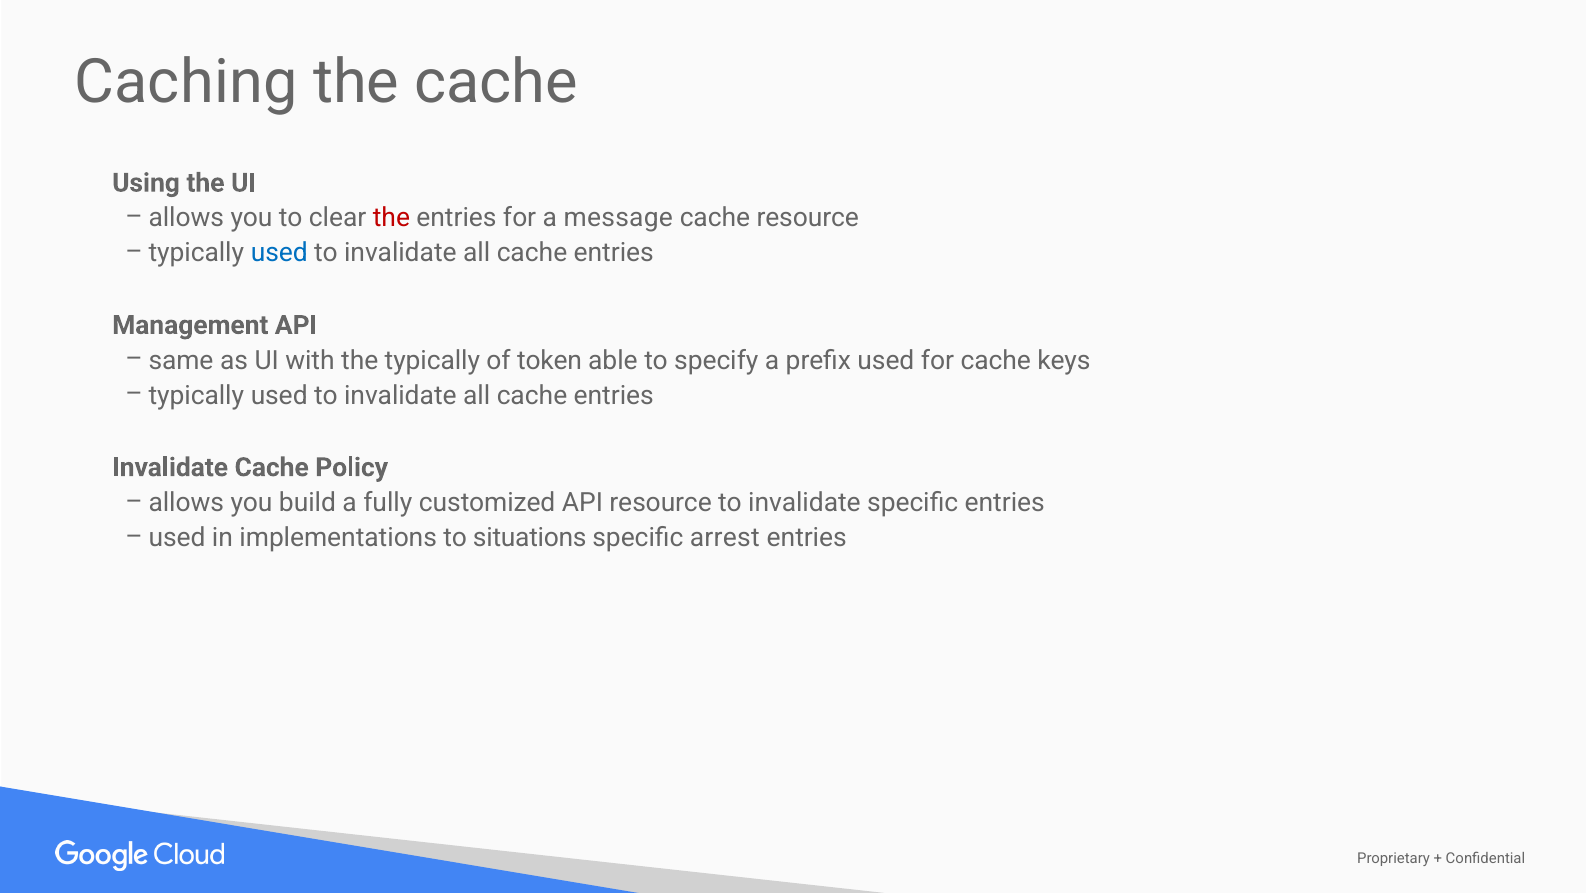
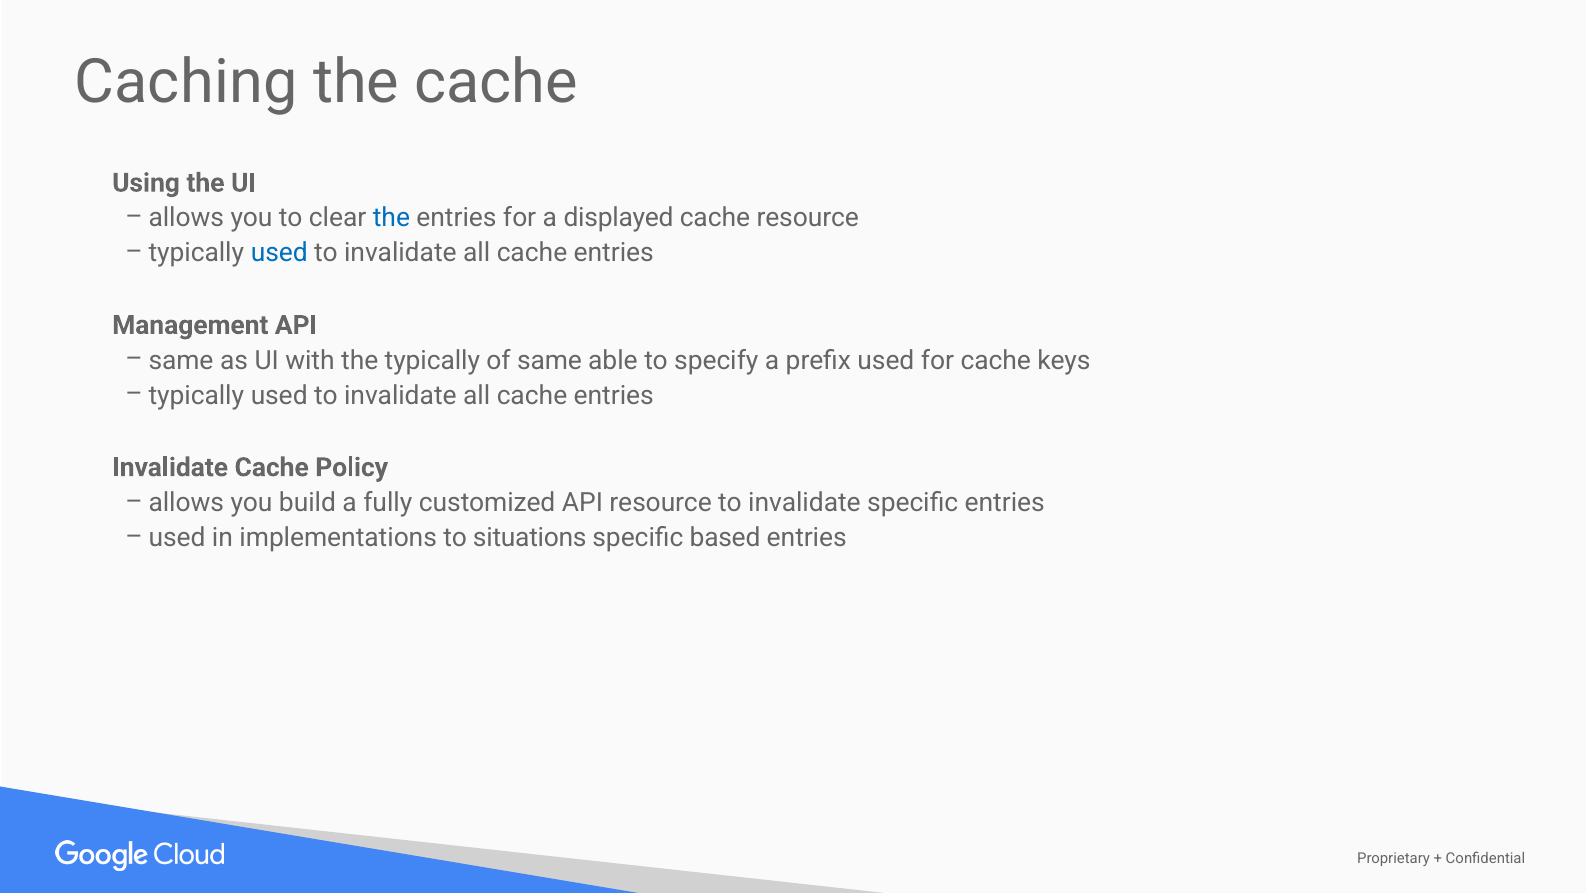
the at (391, 218) colour: red -> blue
message: message -> displayed
of token: token -> same
arrest: arrest -> based
